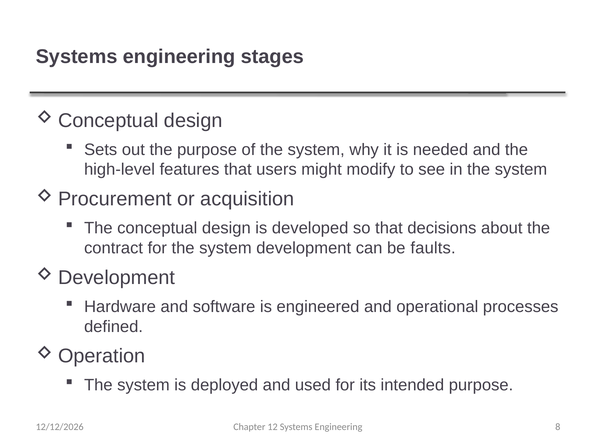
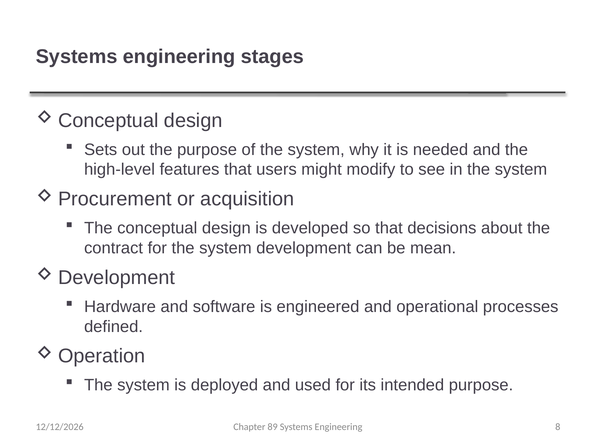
faults: faults -> mean
12: 12 -> 89
